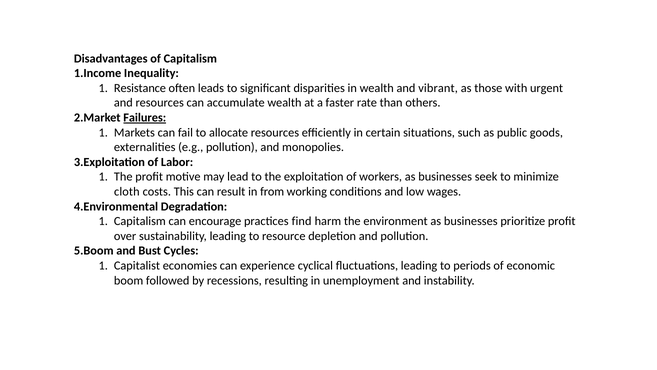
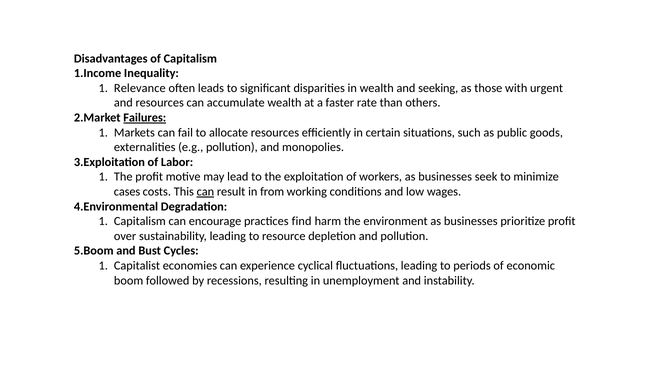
Resistance: Resistance -> Relevance
vibrant: vibrant -> seeking
cloth: cloth -> cases
can at (205, 191) underline: none -> present
